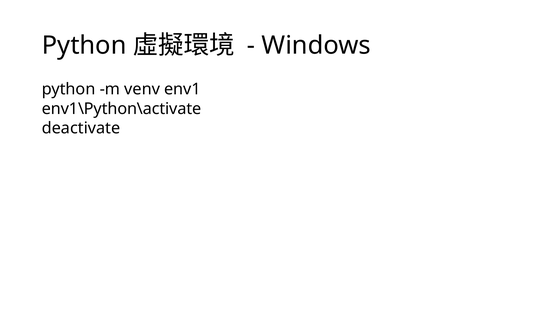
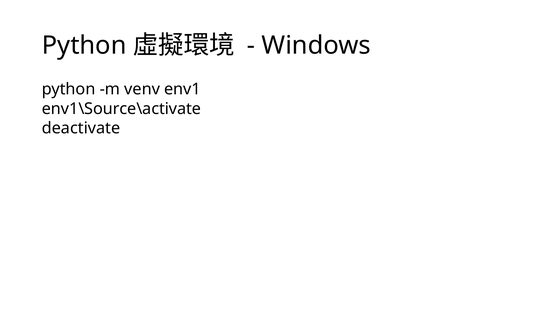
env1\Python\activate: env1\Python\activate -> env1\Source\activate
